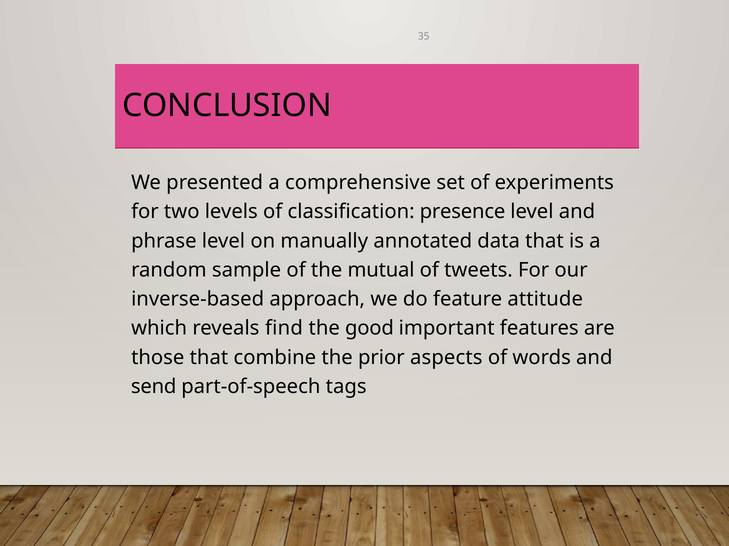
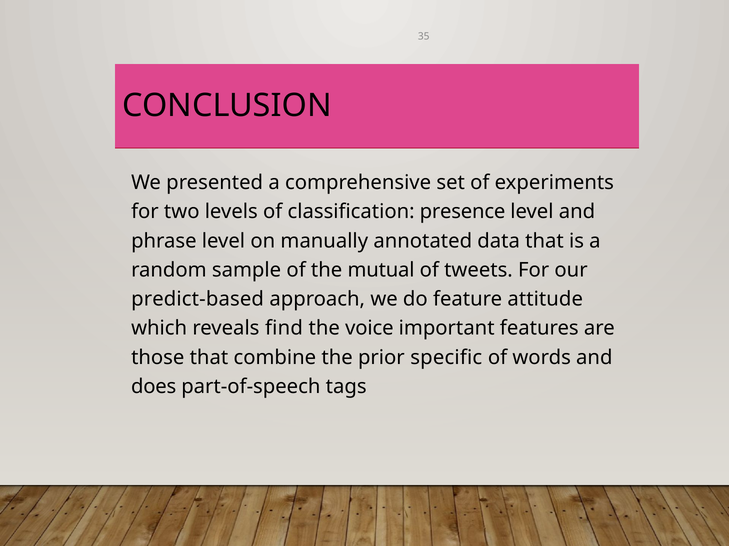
inverse-based: inverse-based -> predict-based
good: good -> voice
aspects: aspects -> specific
send: send -> does
